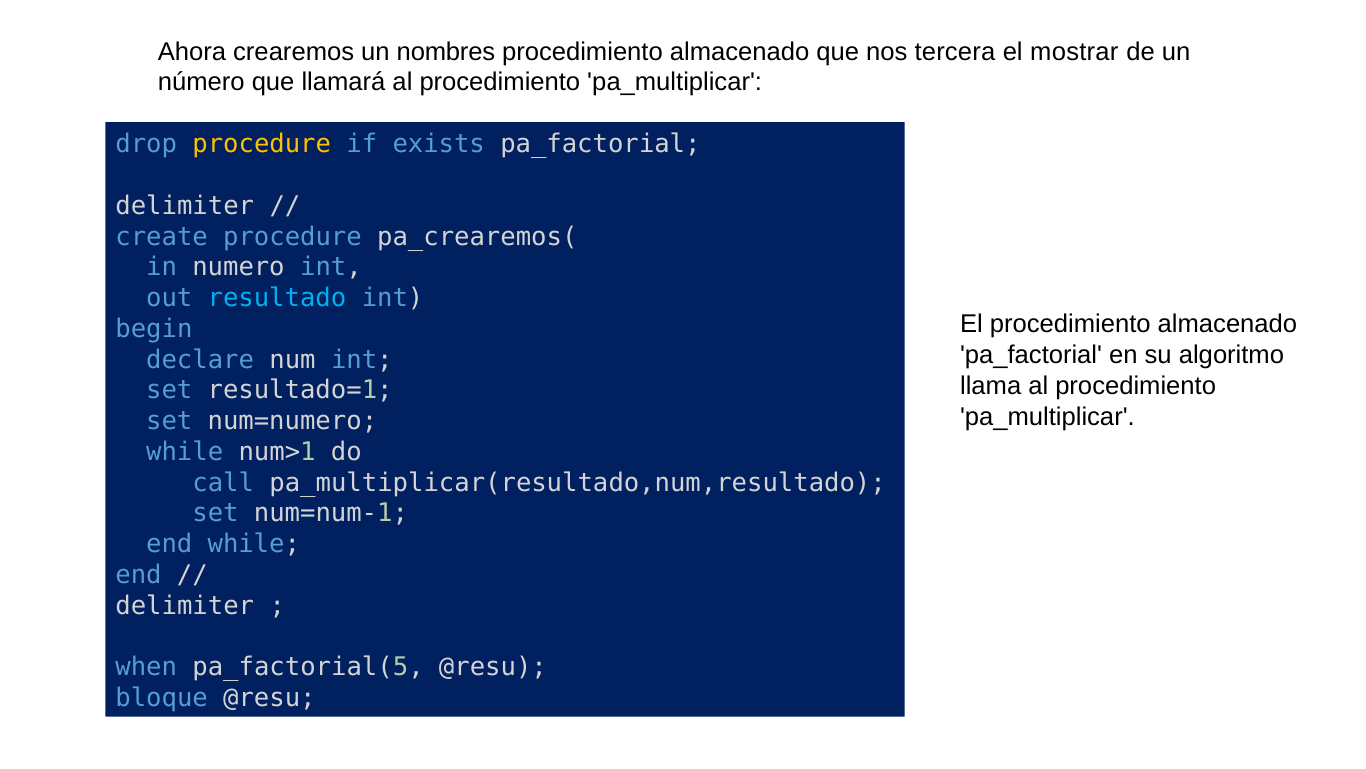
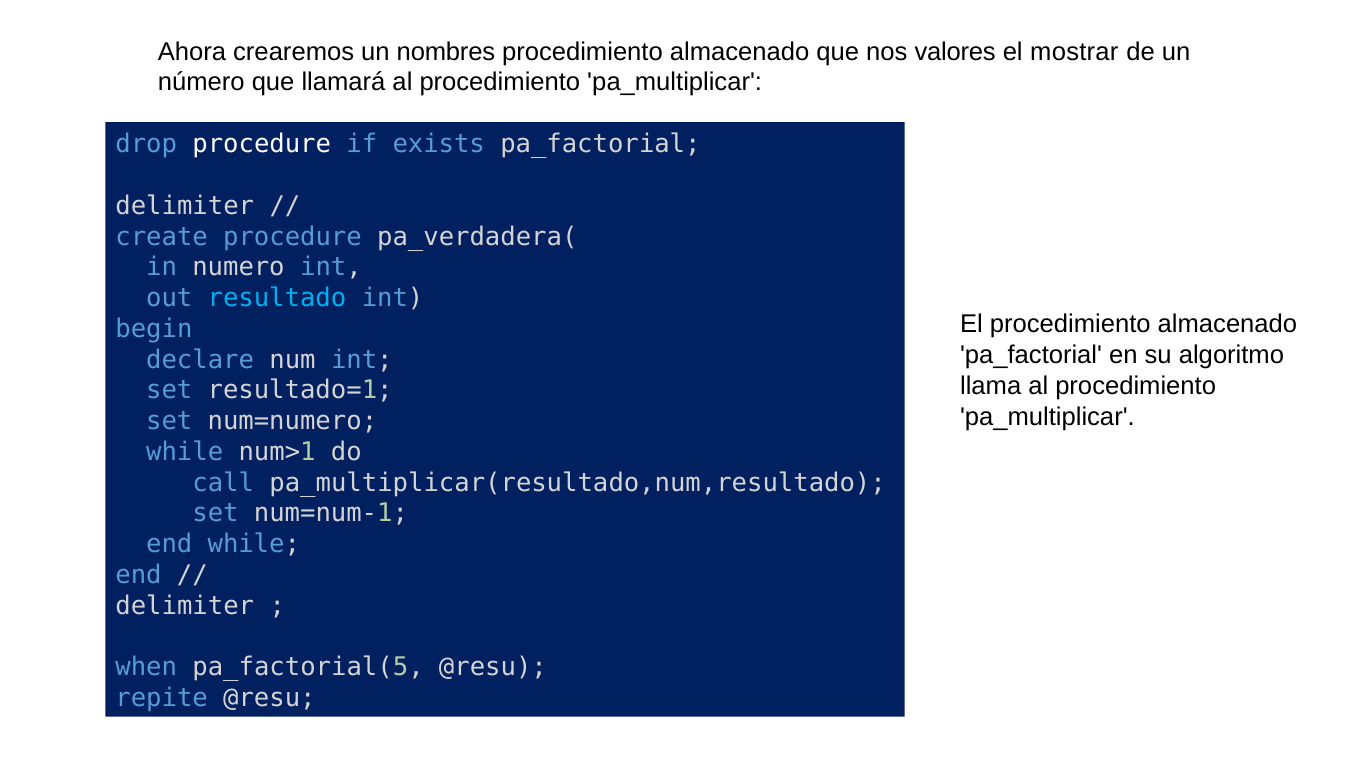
tercera: tercera -> valores
procedure at (262, 144) colour: yellow -> white
pa_crearemos(: pa_crearemos( -> pa_verdadera(
bloque: bloque -> repite
